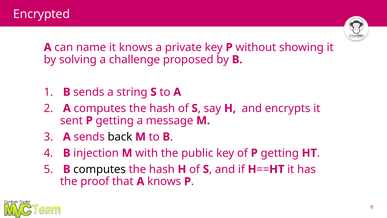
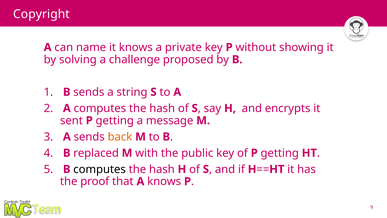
Encrypted: Encrypted -> Copyright
back colour: black -> orange
injection: injection -> replaced
